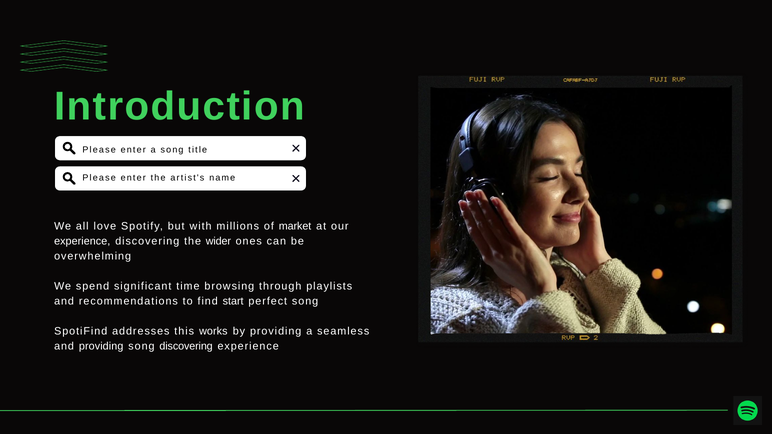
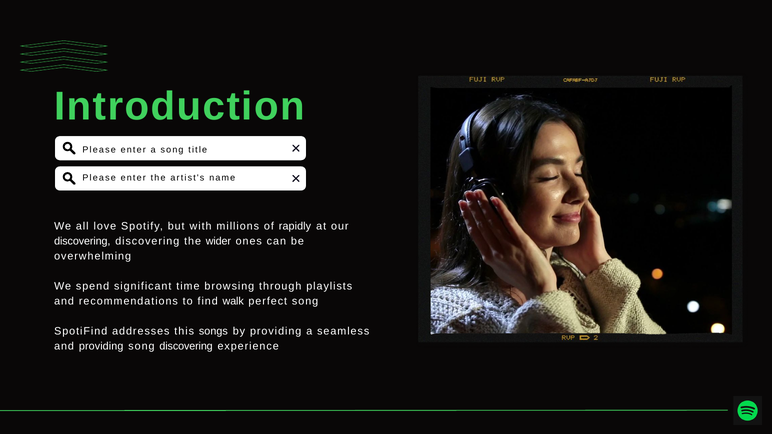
market: market -> rapidly
experience at (82, 241): experience -> discovering
start: start -> walk
works: works -> songs
